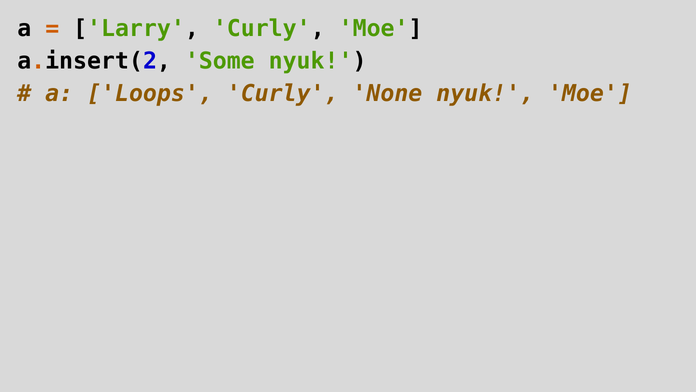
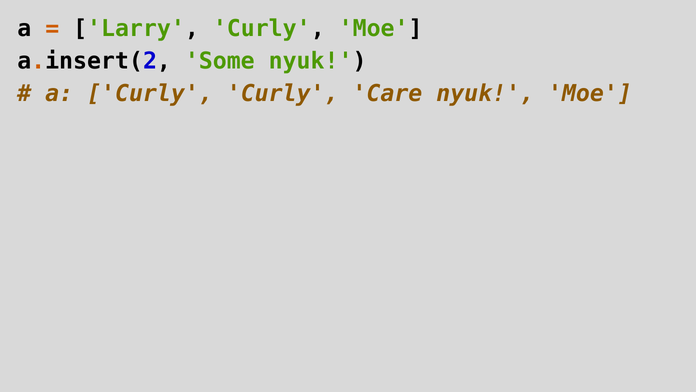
a Loops: Loops -> Curly
None: None -> Care
